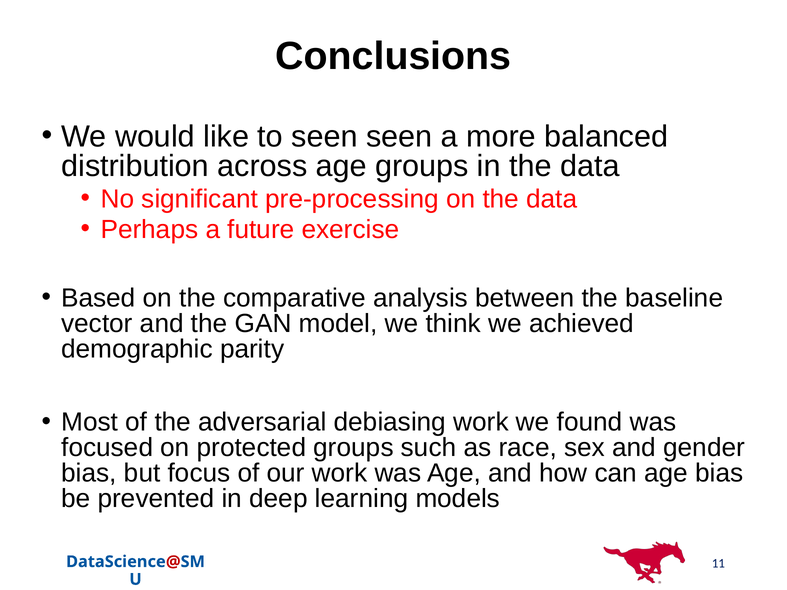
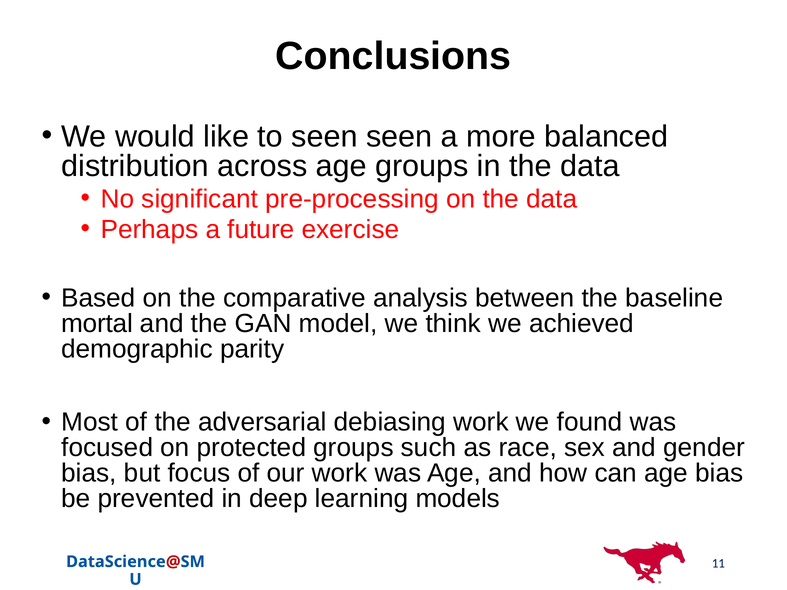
vector: vector -> mortal
